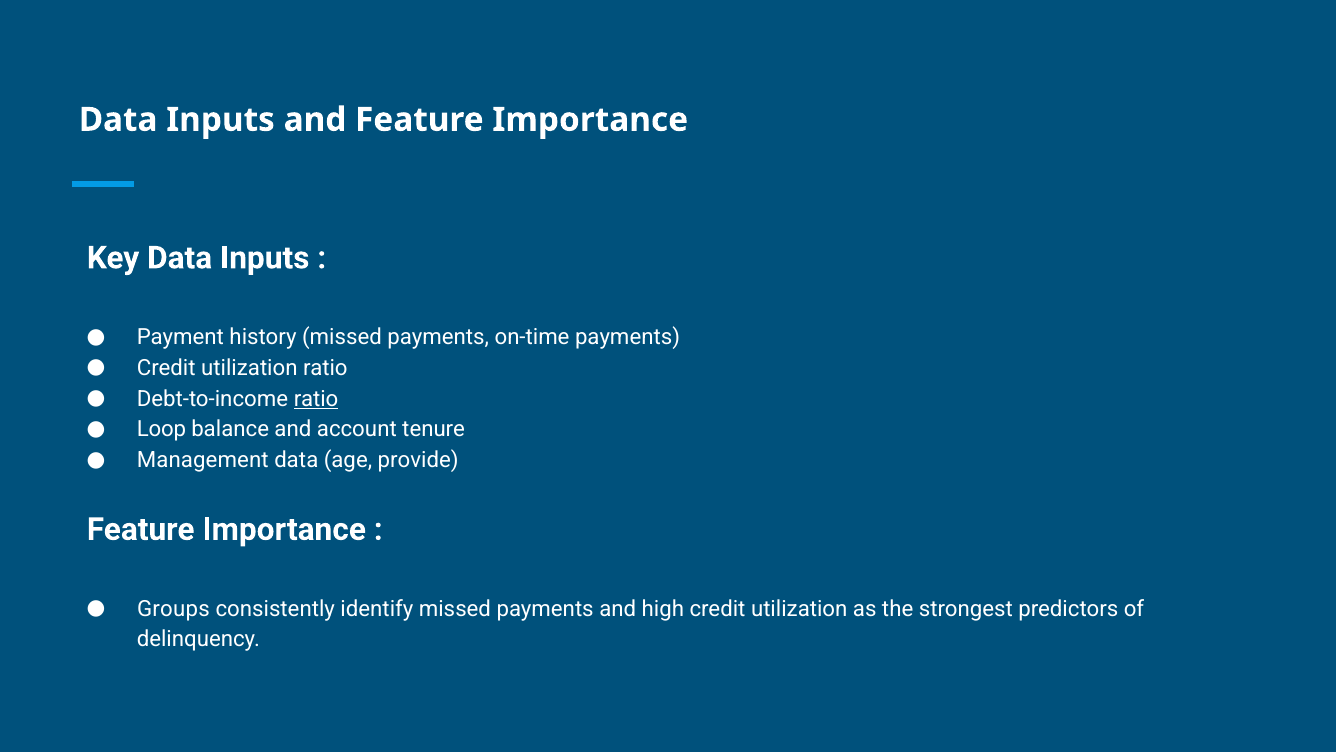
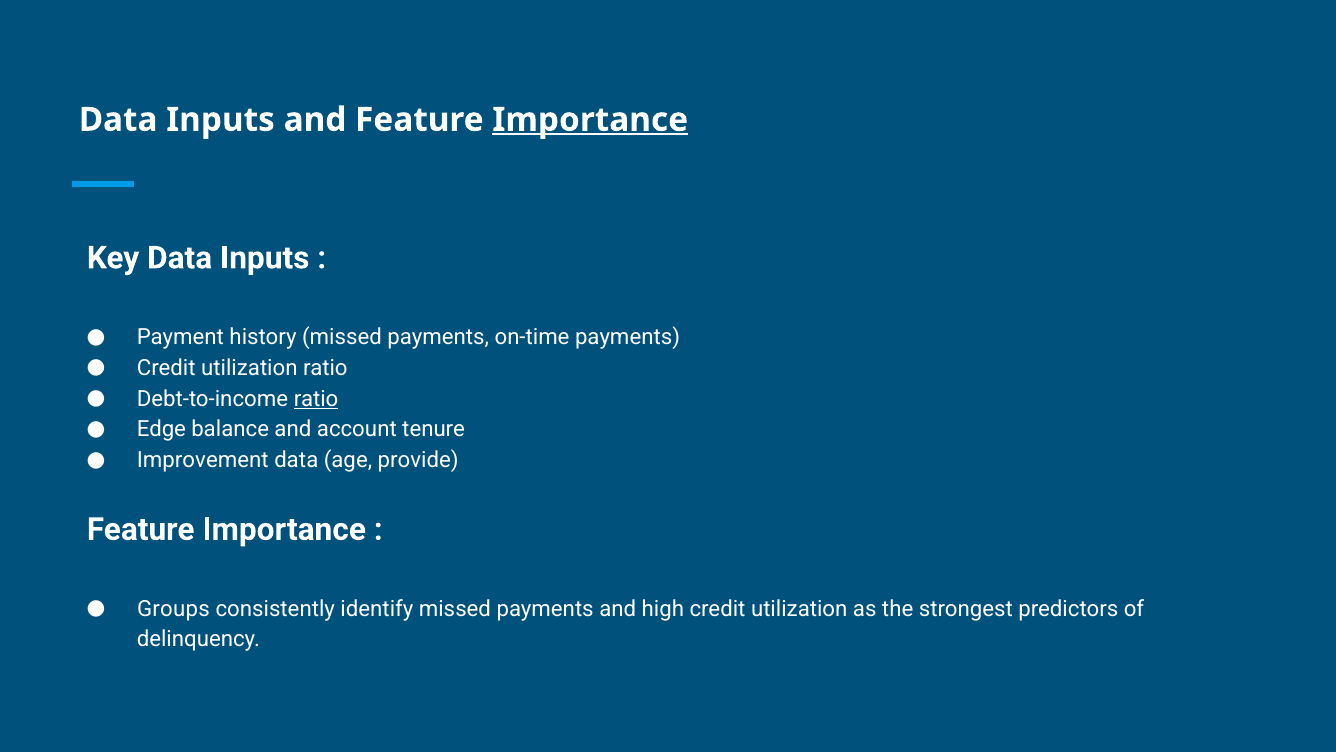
Importance at (590, 120) underline: none -> present
Loop: Loop -> Edge
Management: Management -> Improvement
